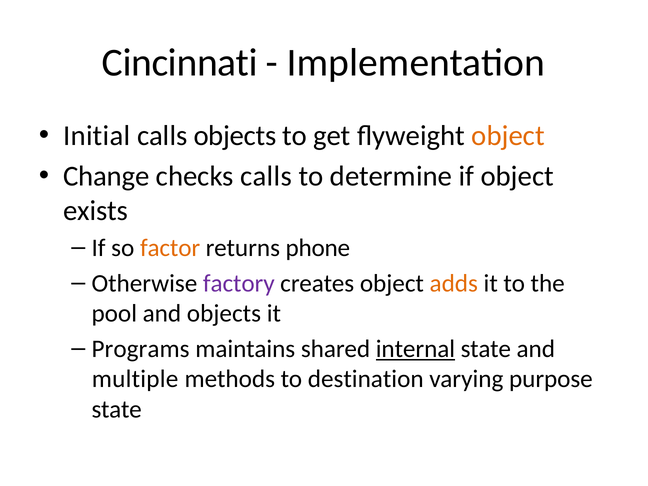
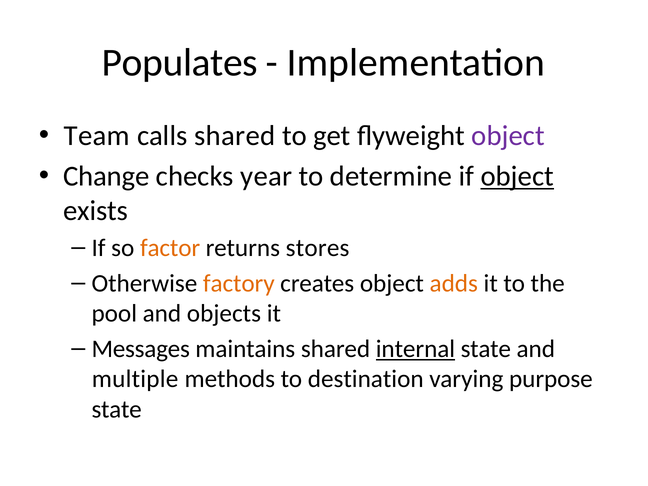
Cincinnati: Cincinnati -> Populates
Initial: Initial -> Team
calls objects: objects -> shared
object at (508, 136) colour: orange -> purple
checks calls: calls -> year
object at (517, 176) underline: none -> present
phone: phone -> stores
factory colour: purple -> orange
Programs: Programs -> Messages
